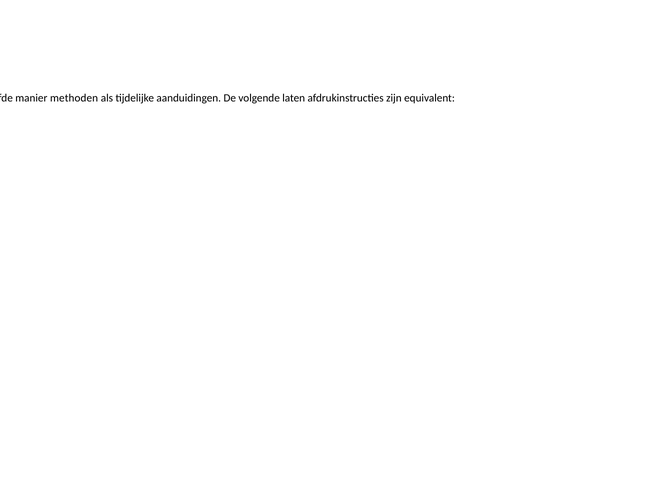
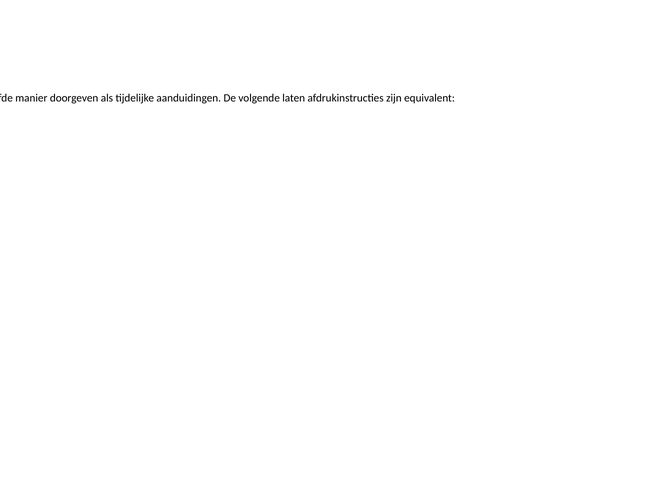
methoden: methoden -> doorgeven
